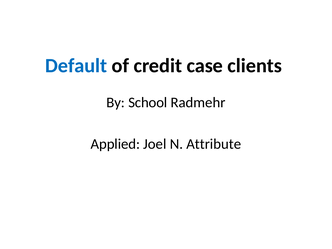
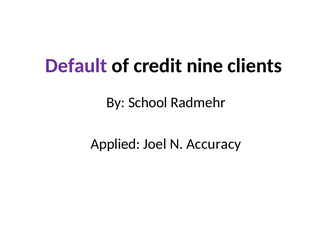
Default colour: blue -> purple
case: case -> nine
Attribute: Attribute -> Accuracy
